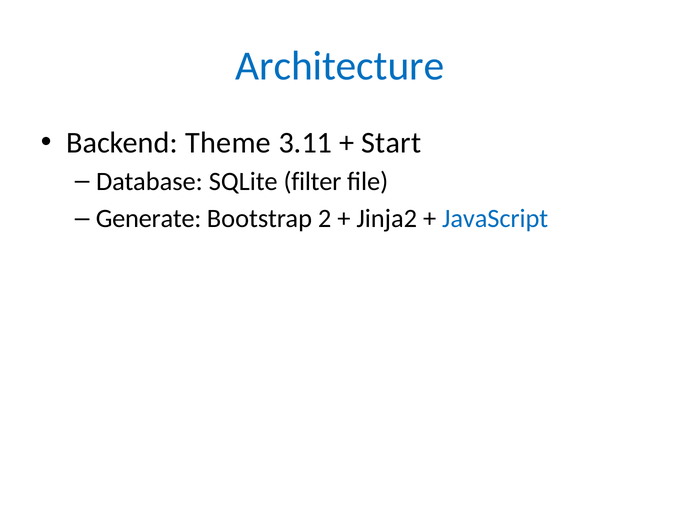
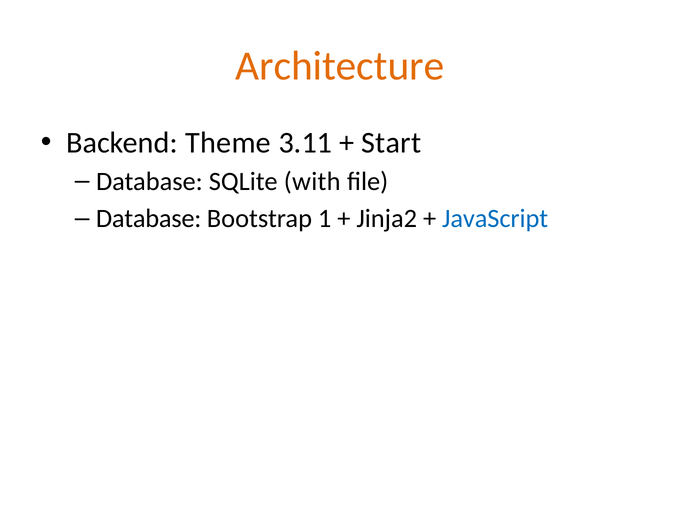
Architecture colour: blue -> orange
filter: filter -> with
Generate at (149, 219): Generate -> Database
2: 2 -> 1
